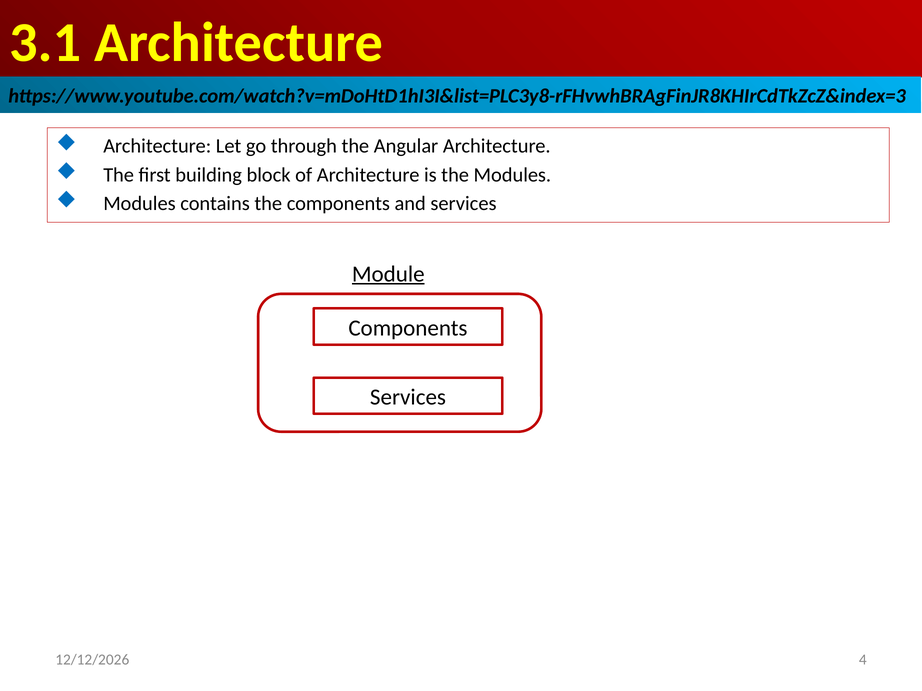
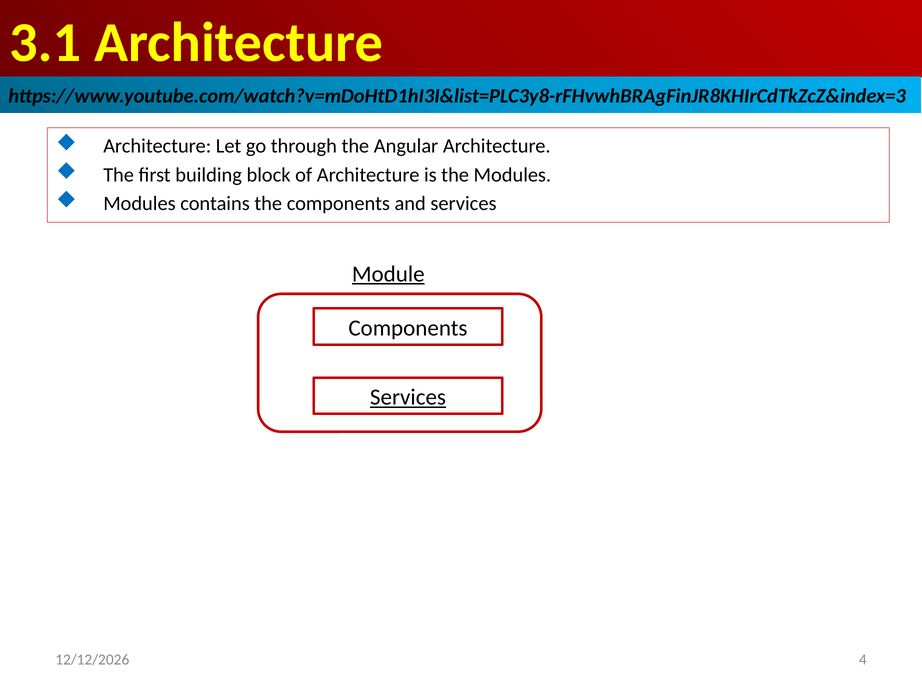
Services at (408, 398) underline: none -> present
